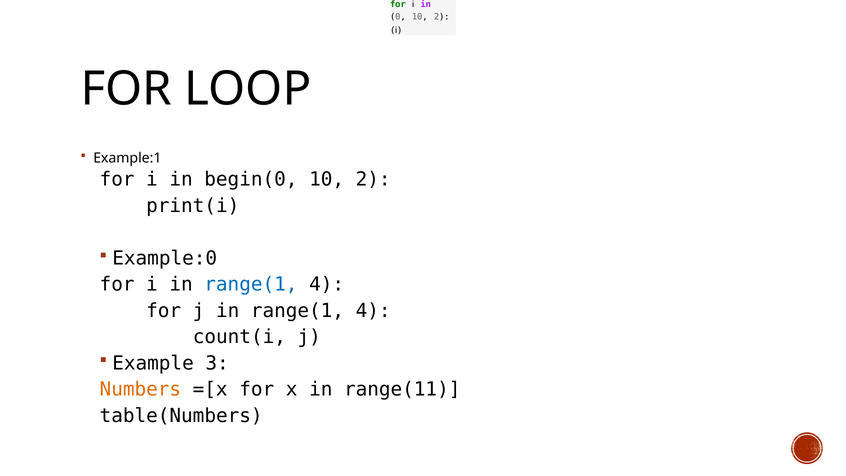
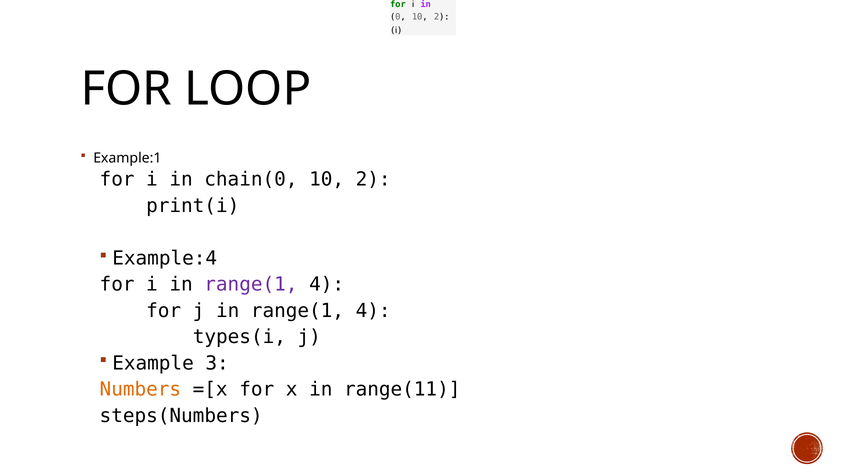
begin(0: begin(0 -> chain(0
Example:0: Example:0 -> Example:4
range(1 at (251, 284) colour: blue -> purple
count(i: count(i -> types(i
table(Numbers: table(Numbers -> steps(Numbers
